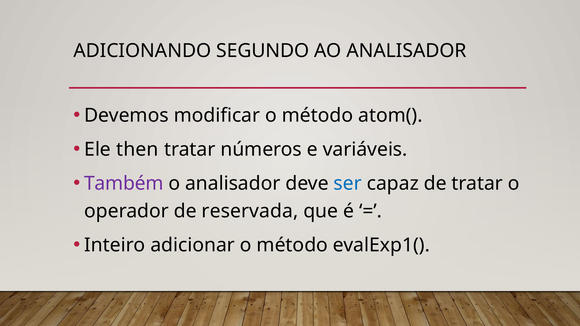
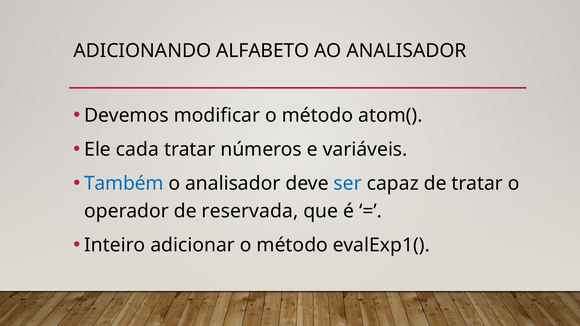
SEGUNDO: SEGUNDO -> ALFABETO
then: then -> cada
Também colour: purple -> blue
